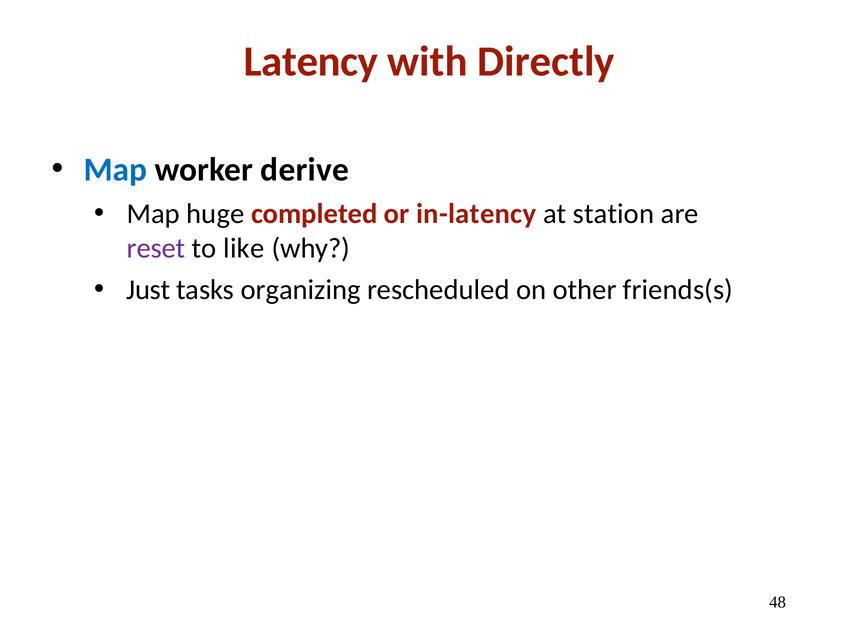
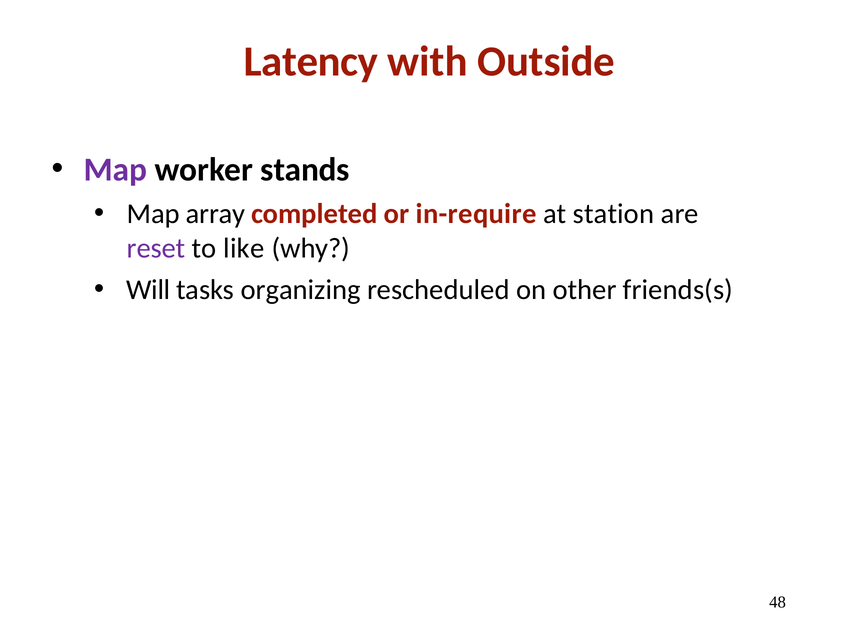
Directly: Directly -> Outside
Map at (116, 170) colour: blue -> purple
derive: derive -> stands
huge: huge -> array
in-latency: in-latency -> in-require
Just: Just -> Will
